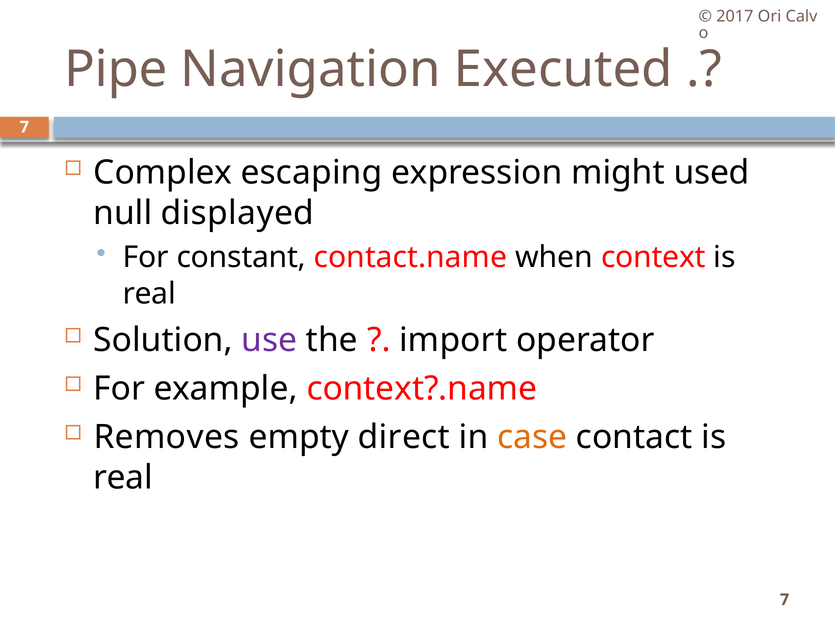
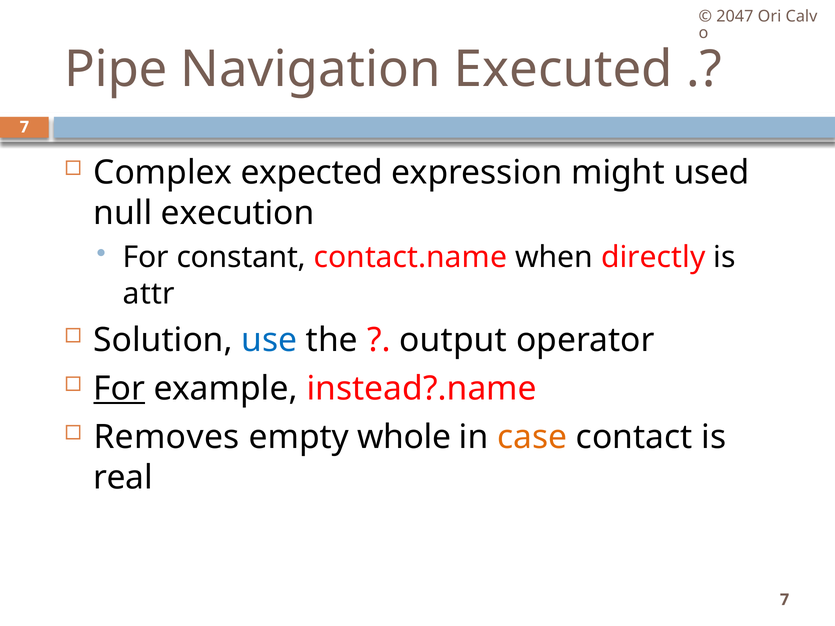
2017: 2017 -> 2047
escaping: escaping -> expected
displayed: displayed -> execution
context: context -> directly
real at (149, 294): real -> attr
use colour: purple -> blue
import: import -> output
For at (119, 389) underline: none -> present
context?.name: context?.name -> instead?.name
direct: direct -> whole
